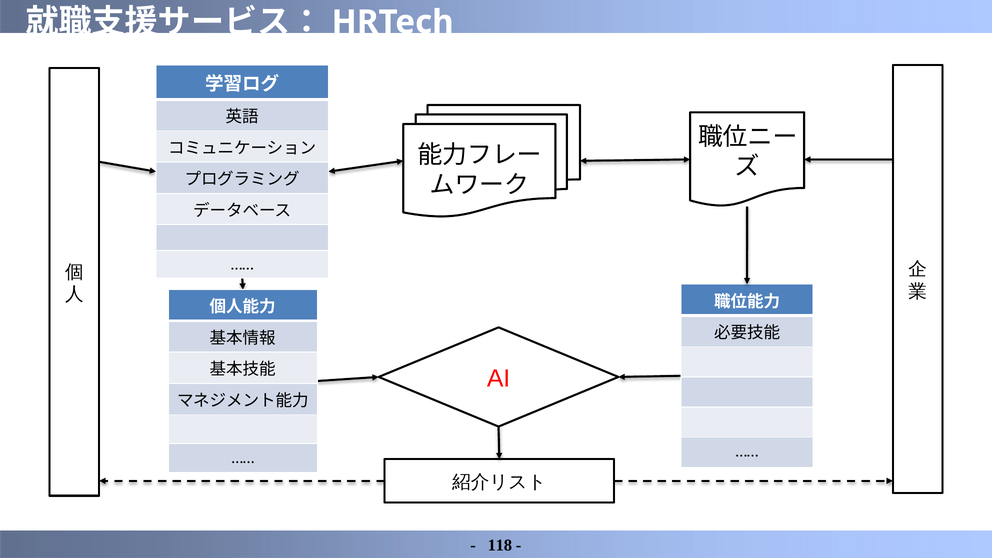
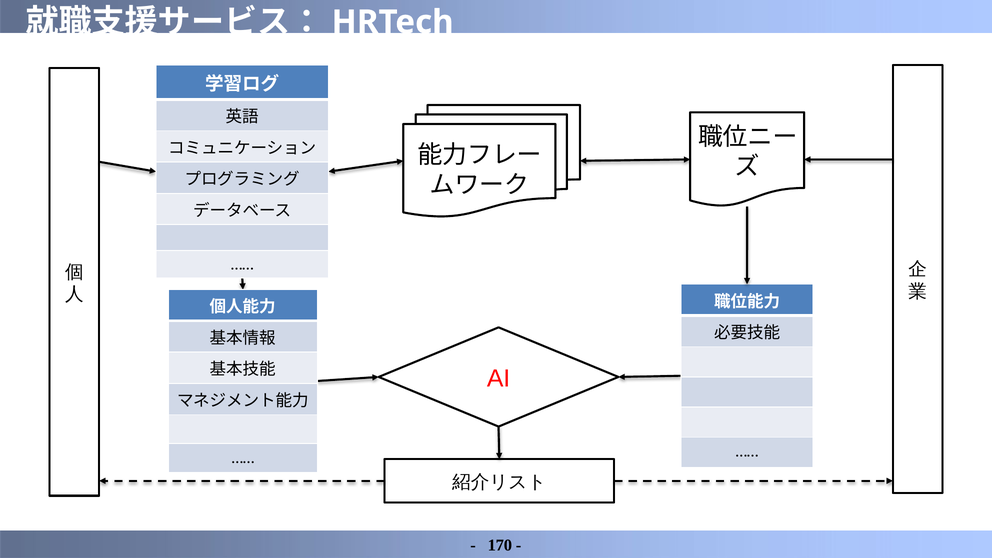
118: 118 -> 170
